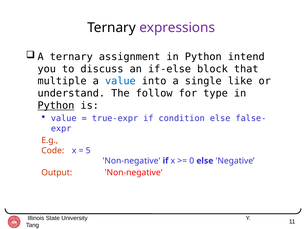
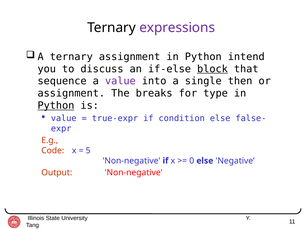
block underline: none -> present
multiple: multiple -> sequence
value at (120, 81) colour: blue -> purple
like: like -> then
understand at (71, 94): understand -> assignment
follow: follow -> breaks
